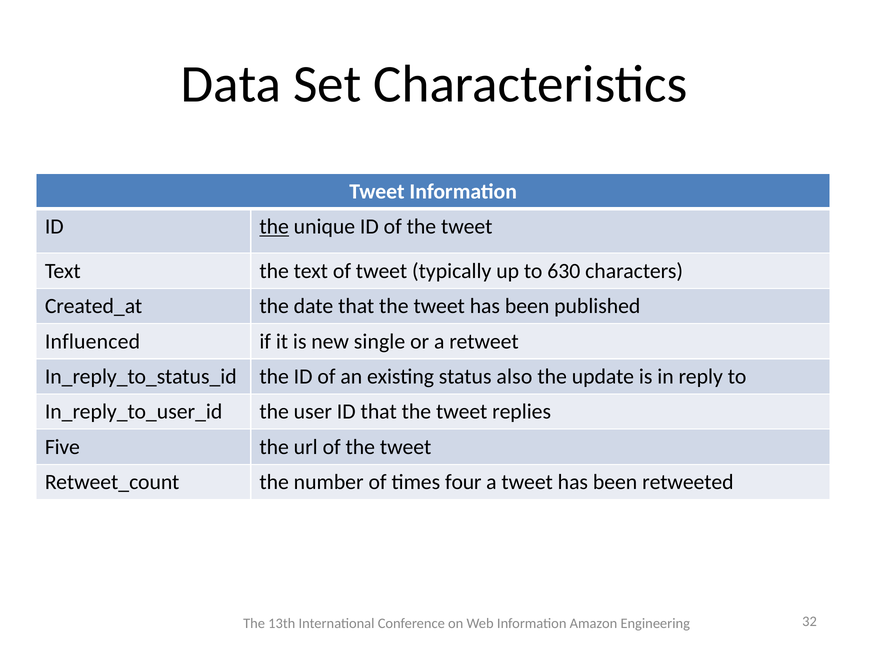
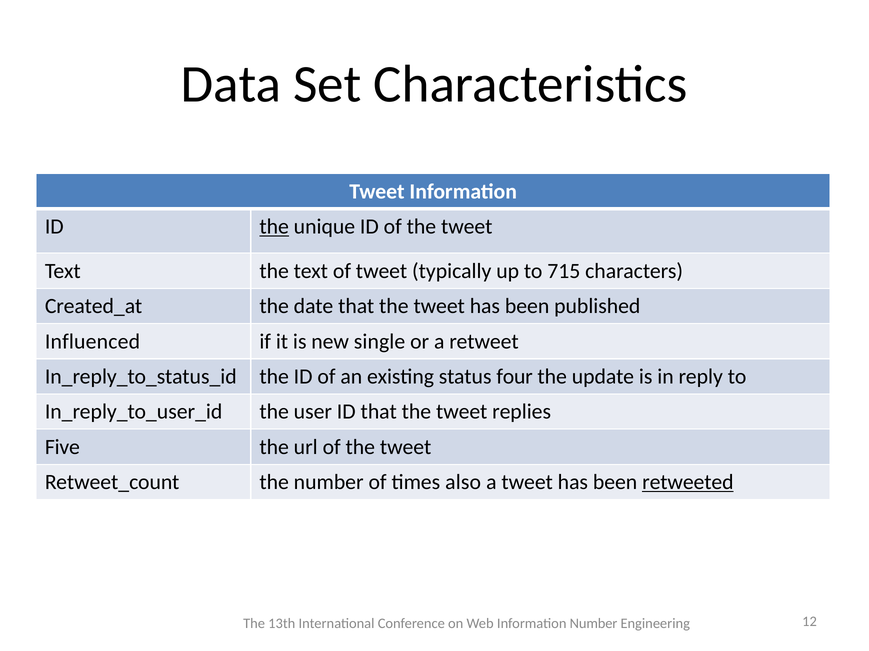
630: 630 -> 715
also: also -> four
four: four -> also
retweeted underline: none -> present
Information Amazon: Amazon -> Number
32: 32 -> 12
